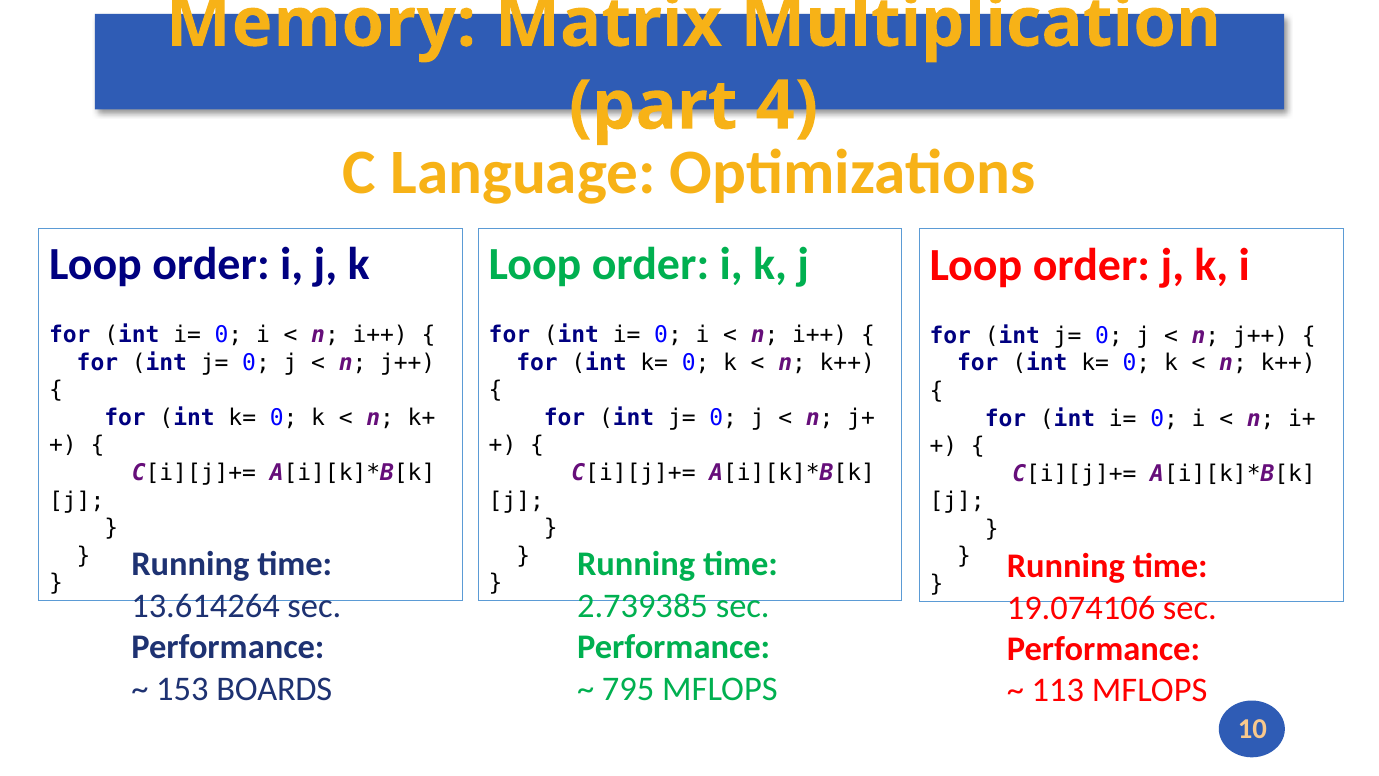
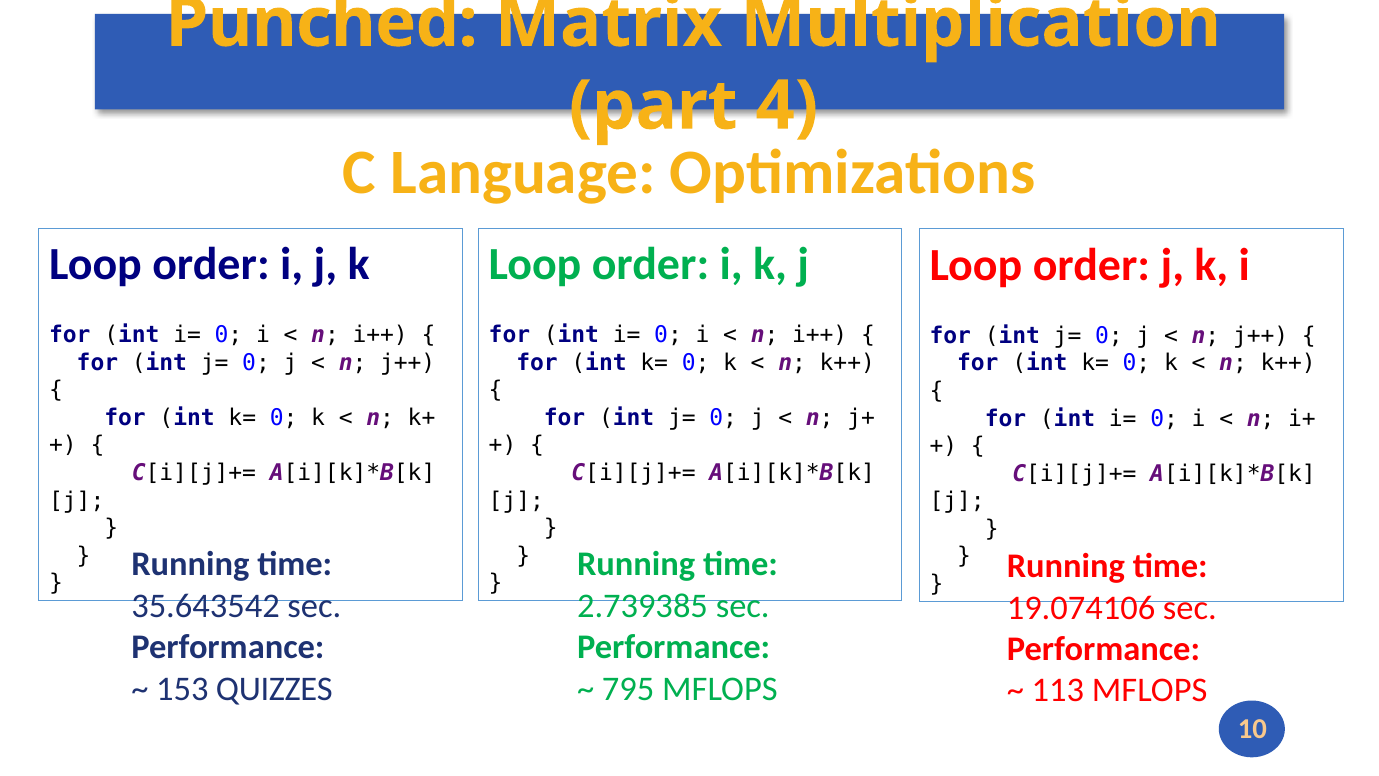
Memory: Memory -> Punched
13.614264: 13.614264 -> 35.643542
BOARDS: BOARDS -> QUIZZES
